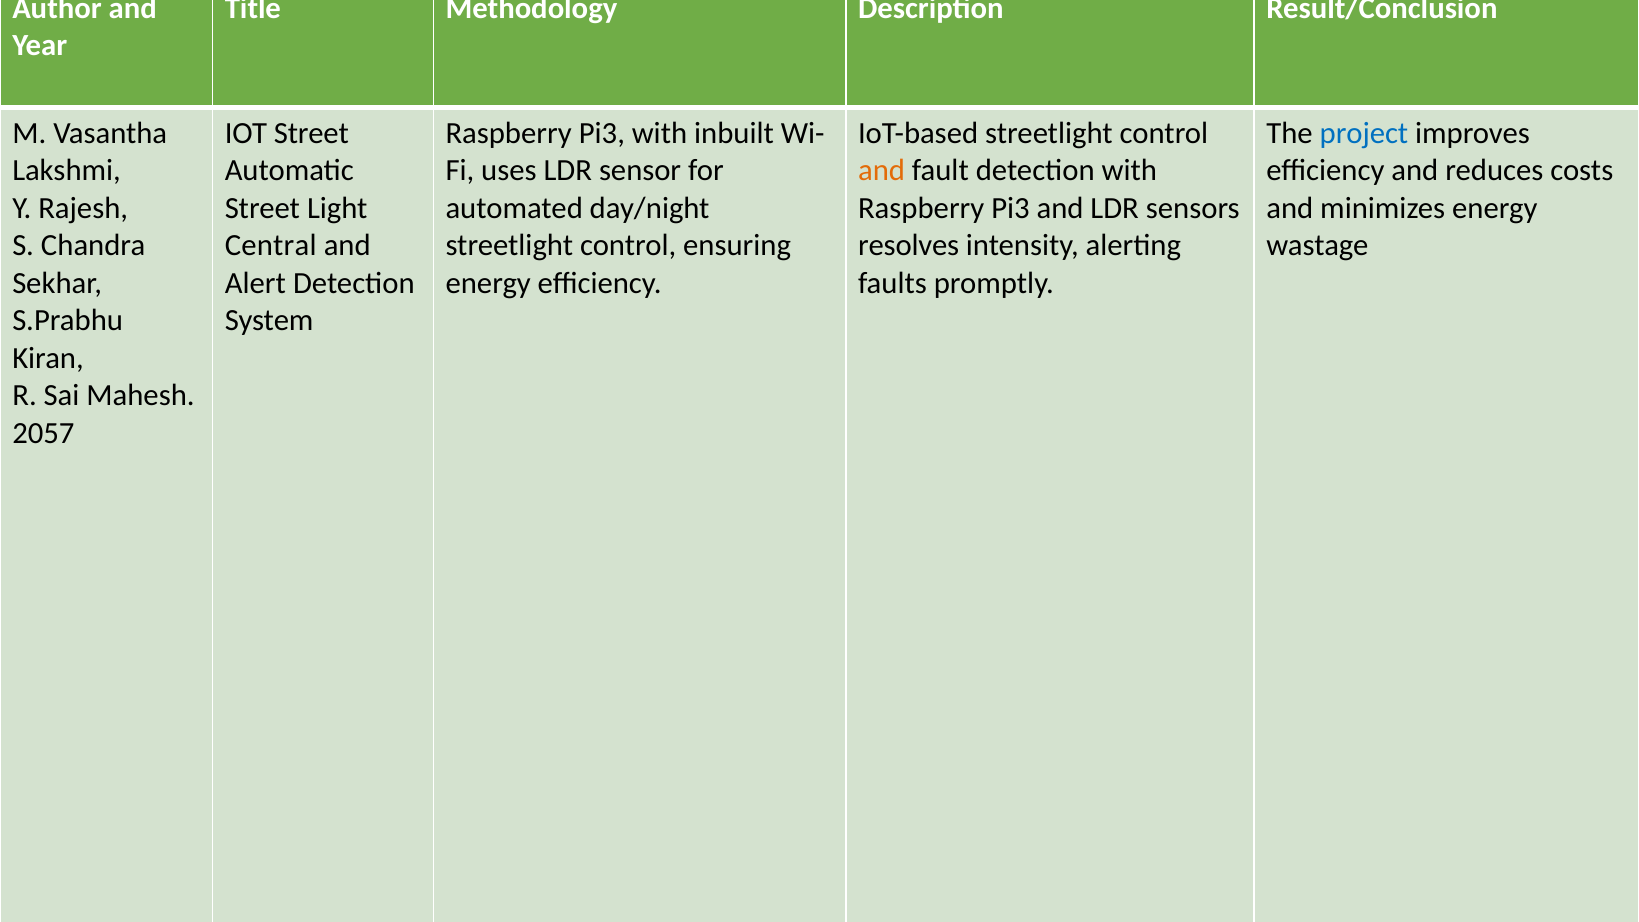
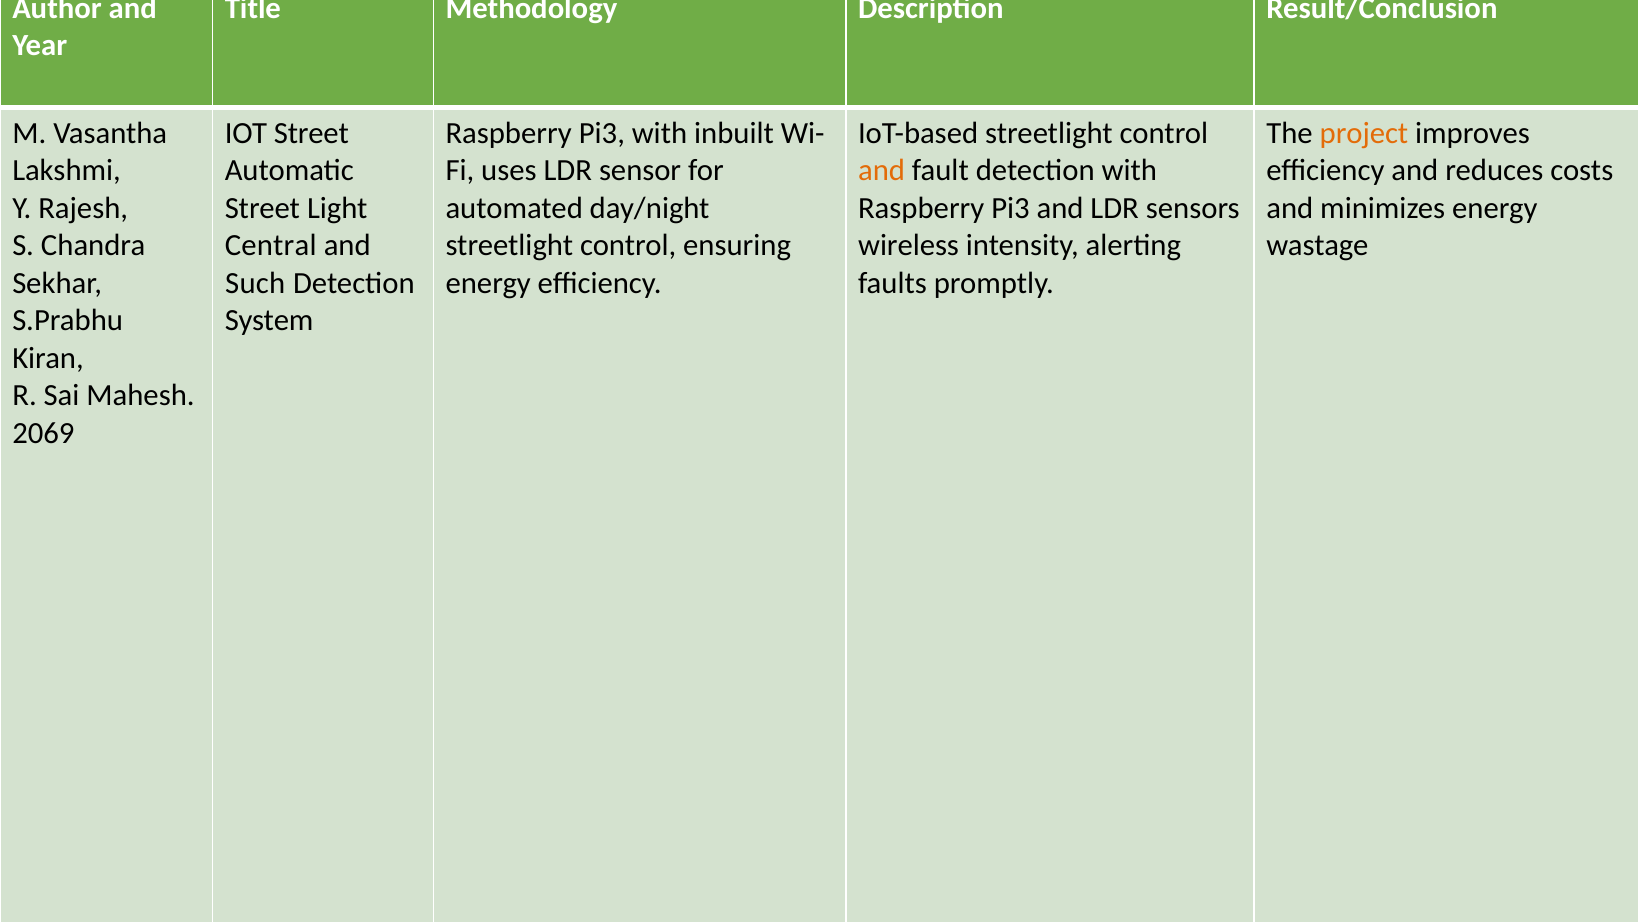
project colour: blue -> orange
resolves: resolves -> wireless
Alert: Alert -> Such
2057: 2057 -> 2069
